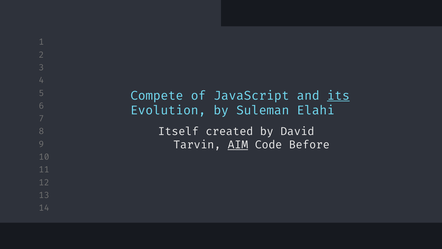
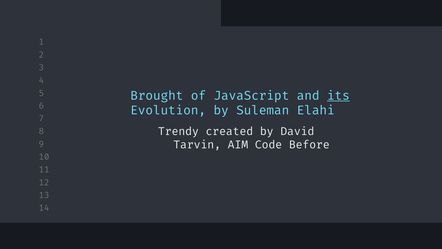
Compete: Compete -> Brought
Itself: Itself -> Trendy
AIM underline: present -> none
